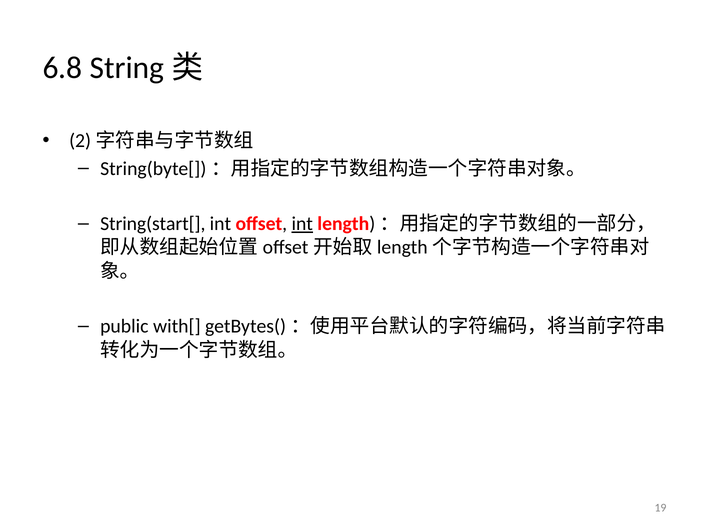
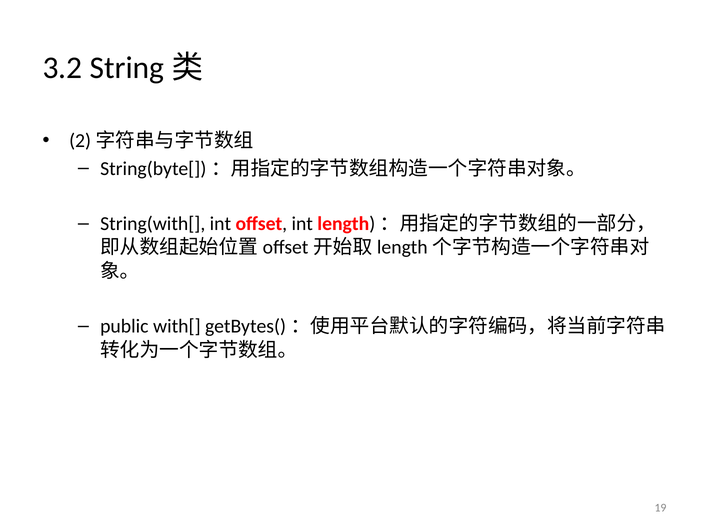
6.8: 6.8 -> 3.2
String(start[: String(start[ -> String(with[
int at (302, 224) underline: present -> none
